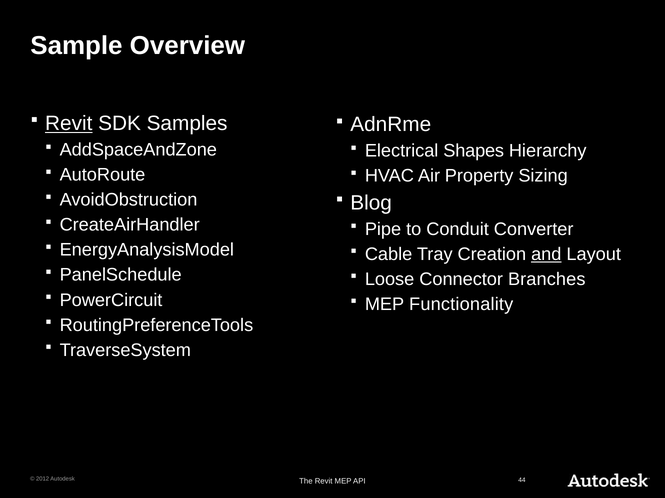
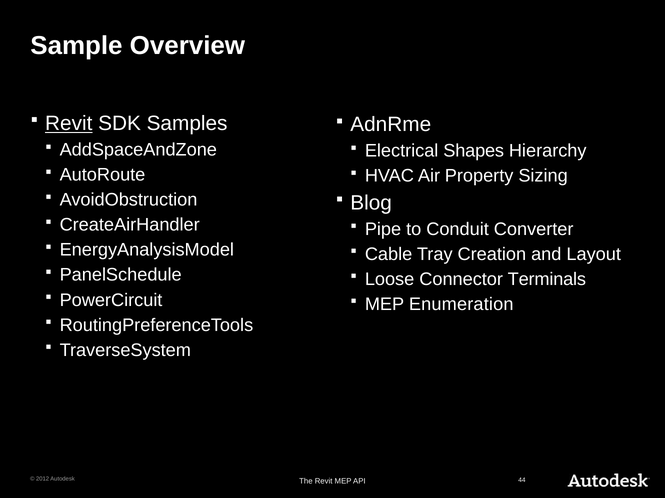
and underline: present -> none
Branches: Branches -> Terminals
Functionality: Functionality -> Enumeration
